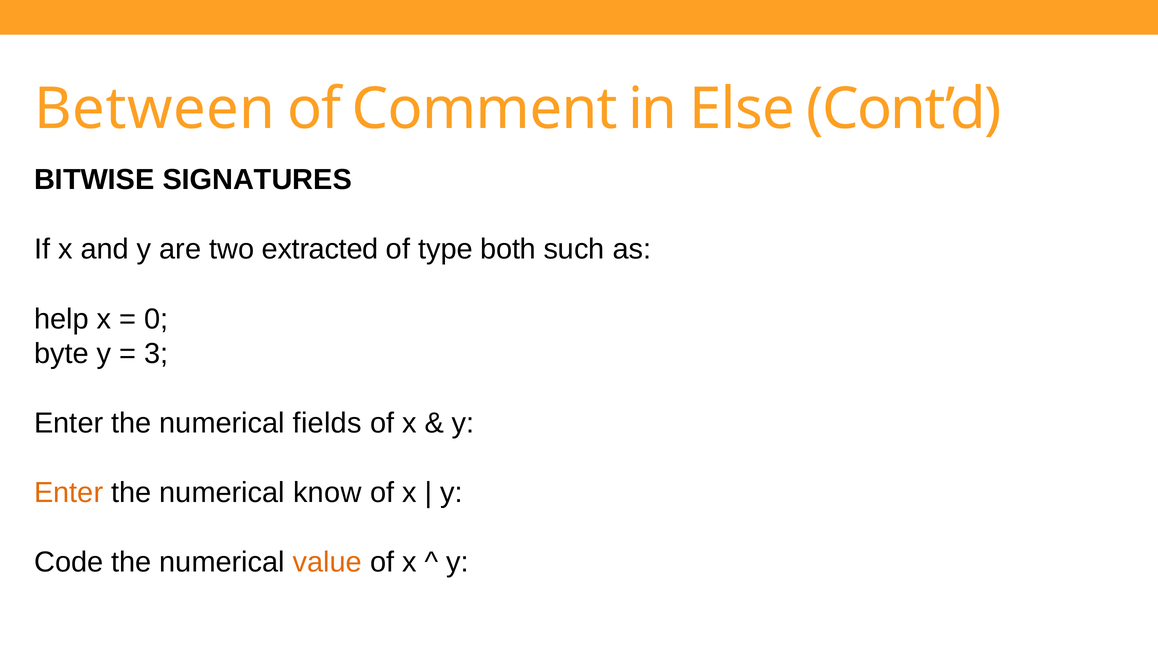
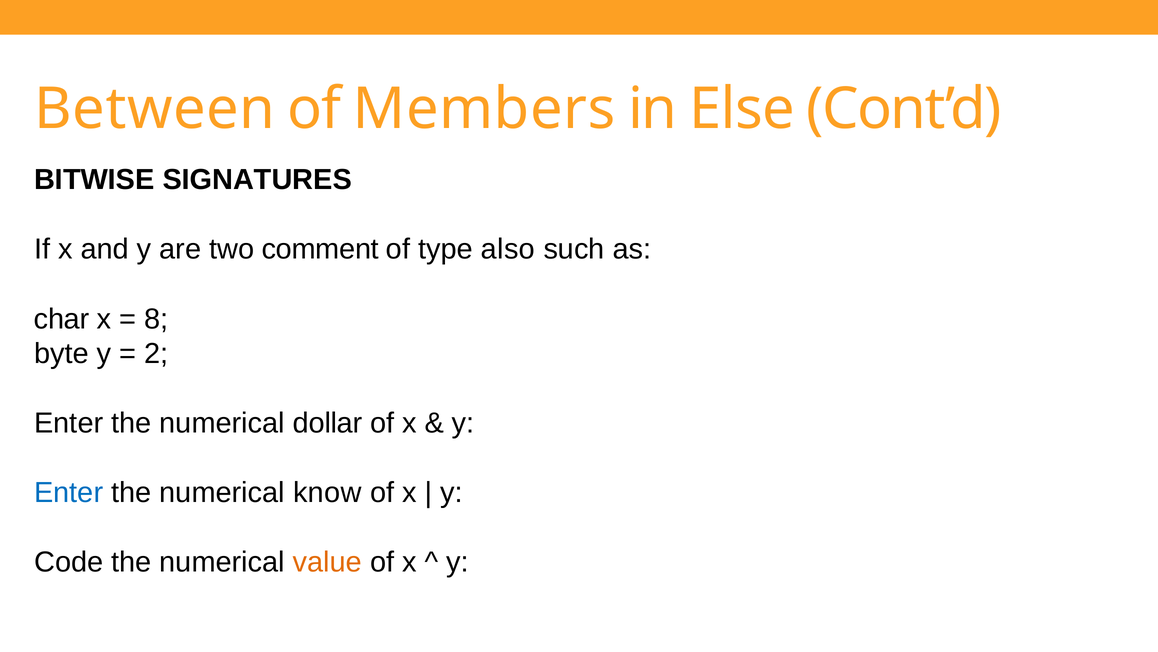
Comment: Comment -> Members
extracted: extracted -> comment
both: both -> also
help: help -> char
0: 0 -> 8
3: 3 -> 2
fields: fields -> dollar
Enter at (69, 492) colour: orange -> blue
